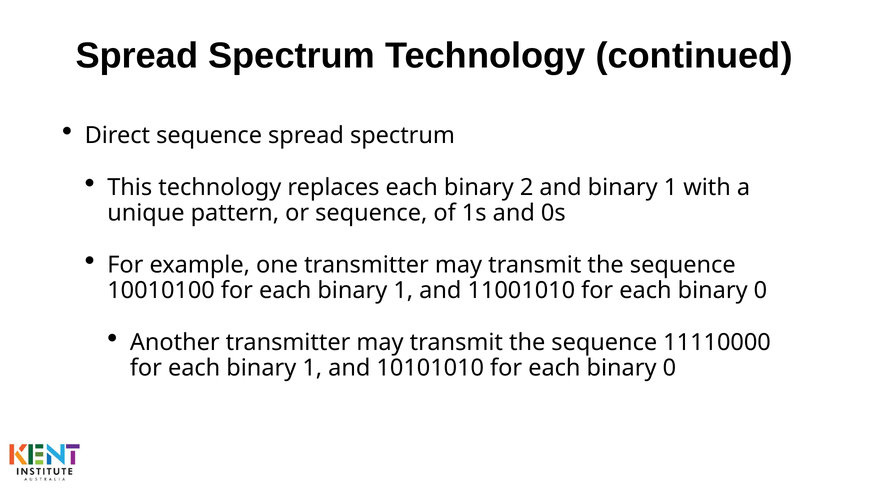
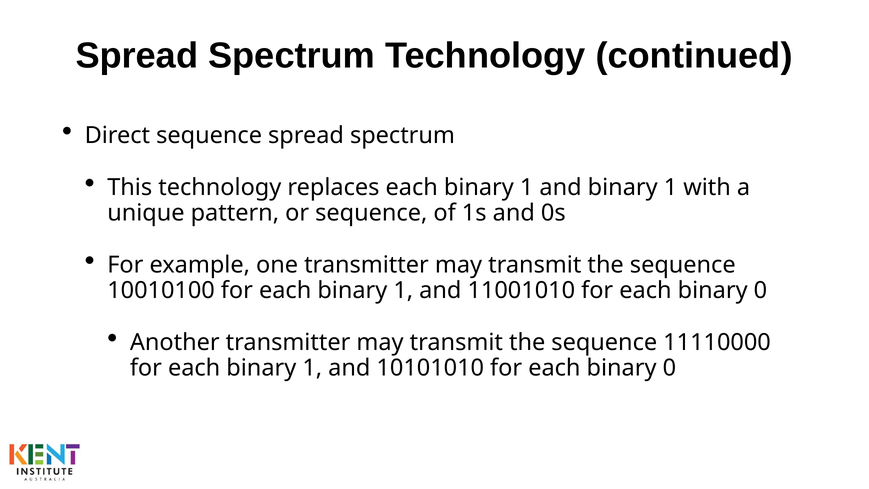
replaces each binary 2: 2 -> 1
